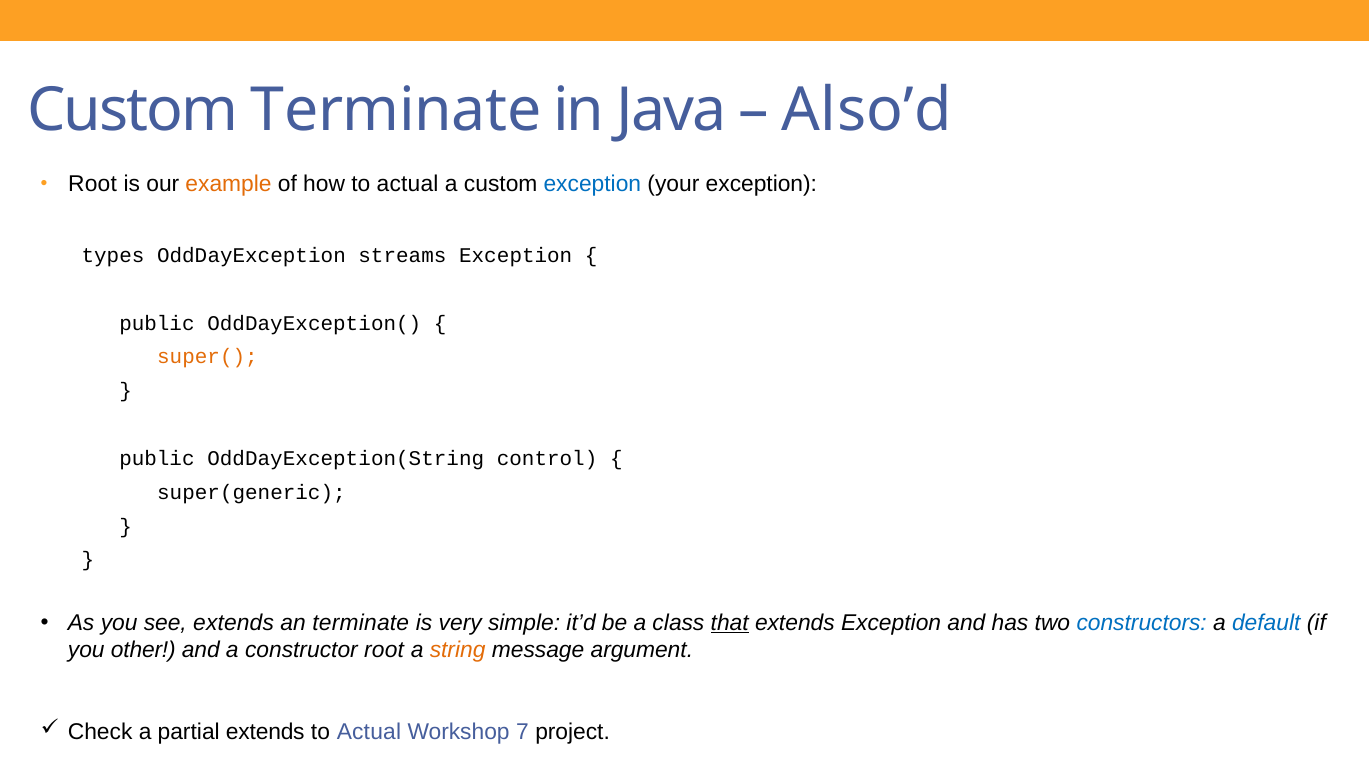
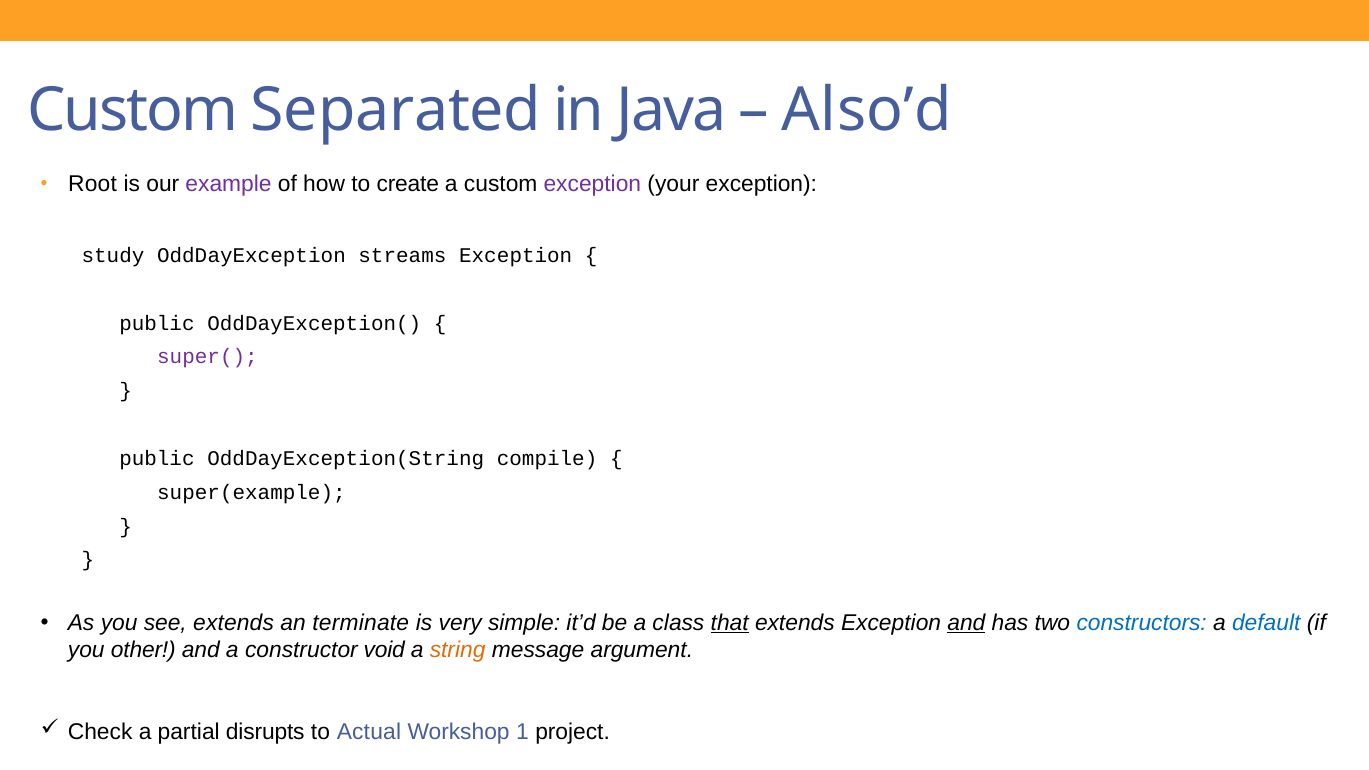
Custom Terminate: Terminate -> Separated
example colour: orange -> purple
how to actual: actual -> create
exception at (592, 184) colour: blue -> purple
types: types -> study
super( colour: orange -> purple
control: control -> compile
super(generic: super(generic -> super(example
and at (966, 623) underline: none -> present
constructor root: root -> void
partial extends: extends -> disrupts
7: 7 -> 1
